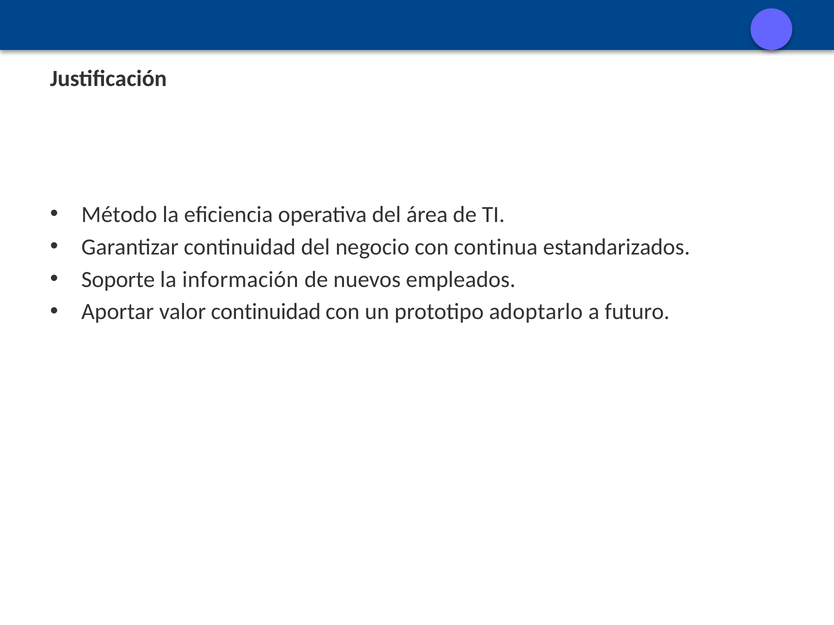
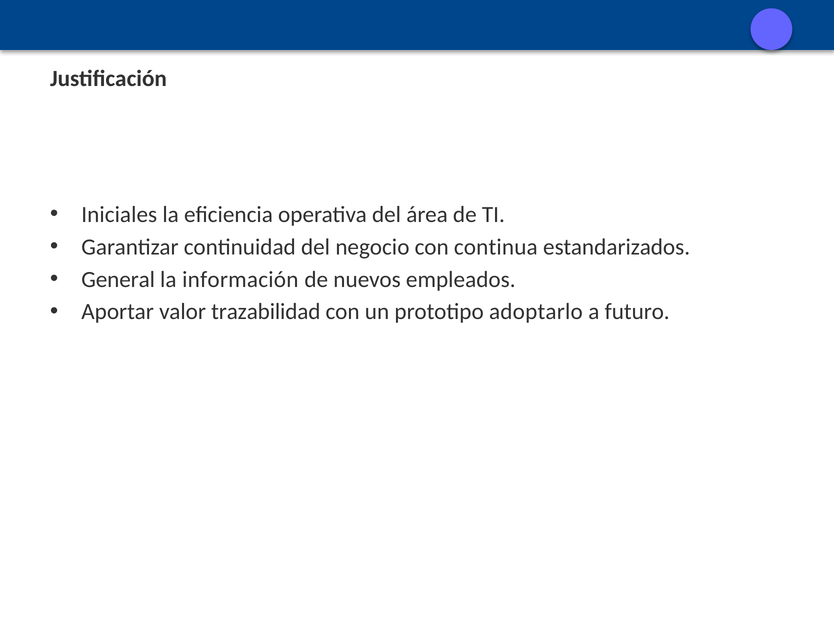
Método: Método -> Iniciales
Soporte: Soporte -> General
valor continuidad: continuidad -> trazabilidad
